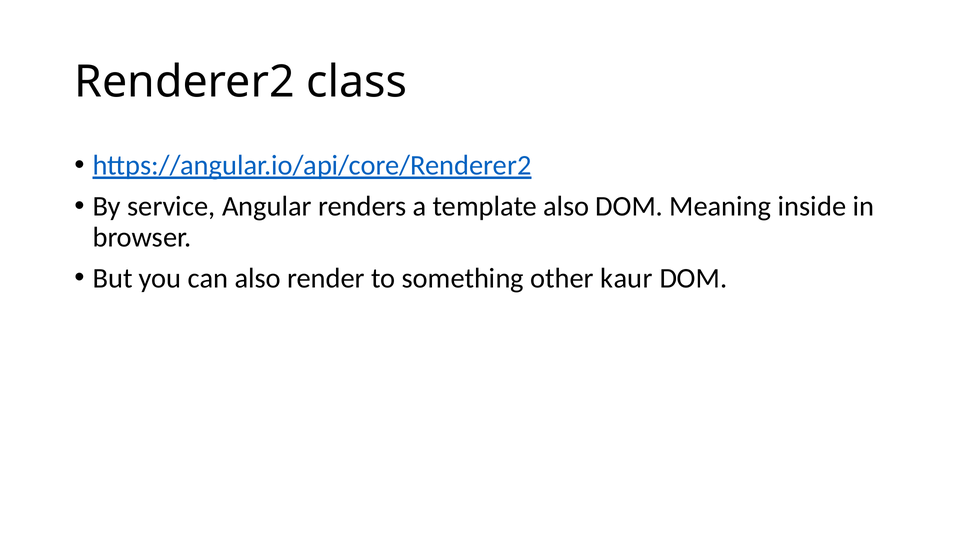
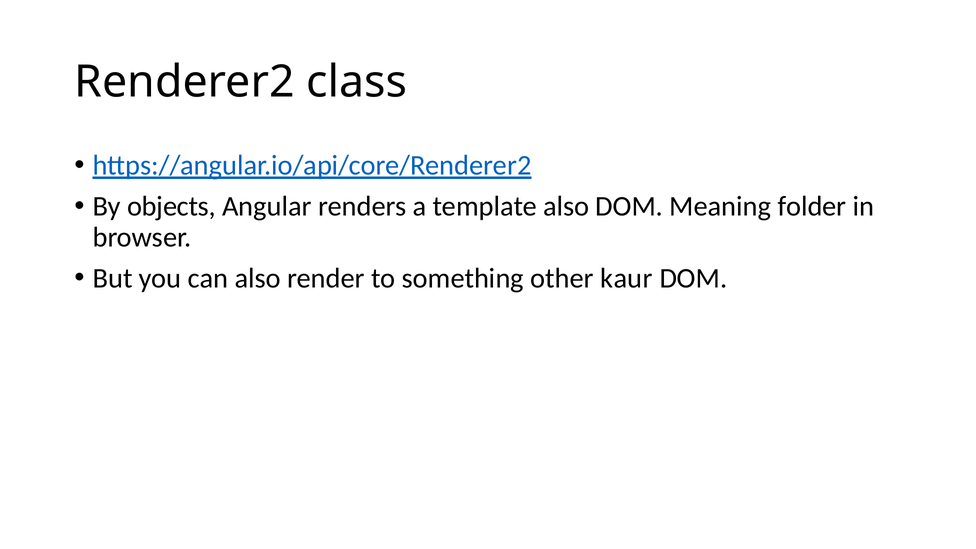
service: service -> objects
inside: inside -> folder
